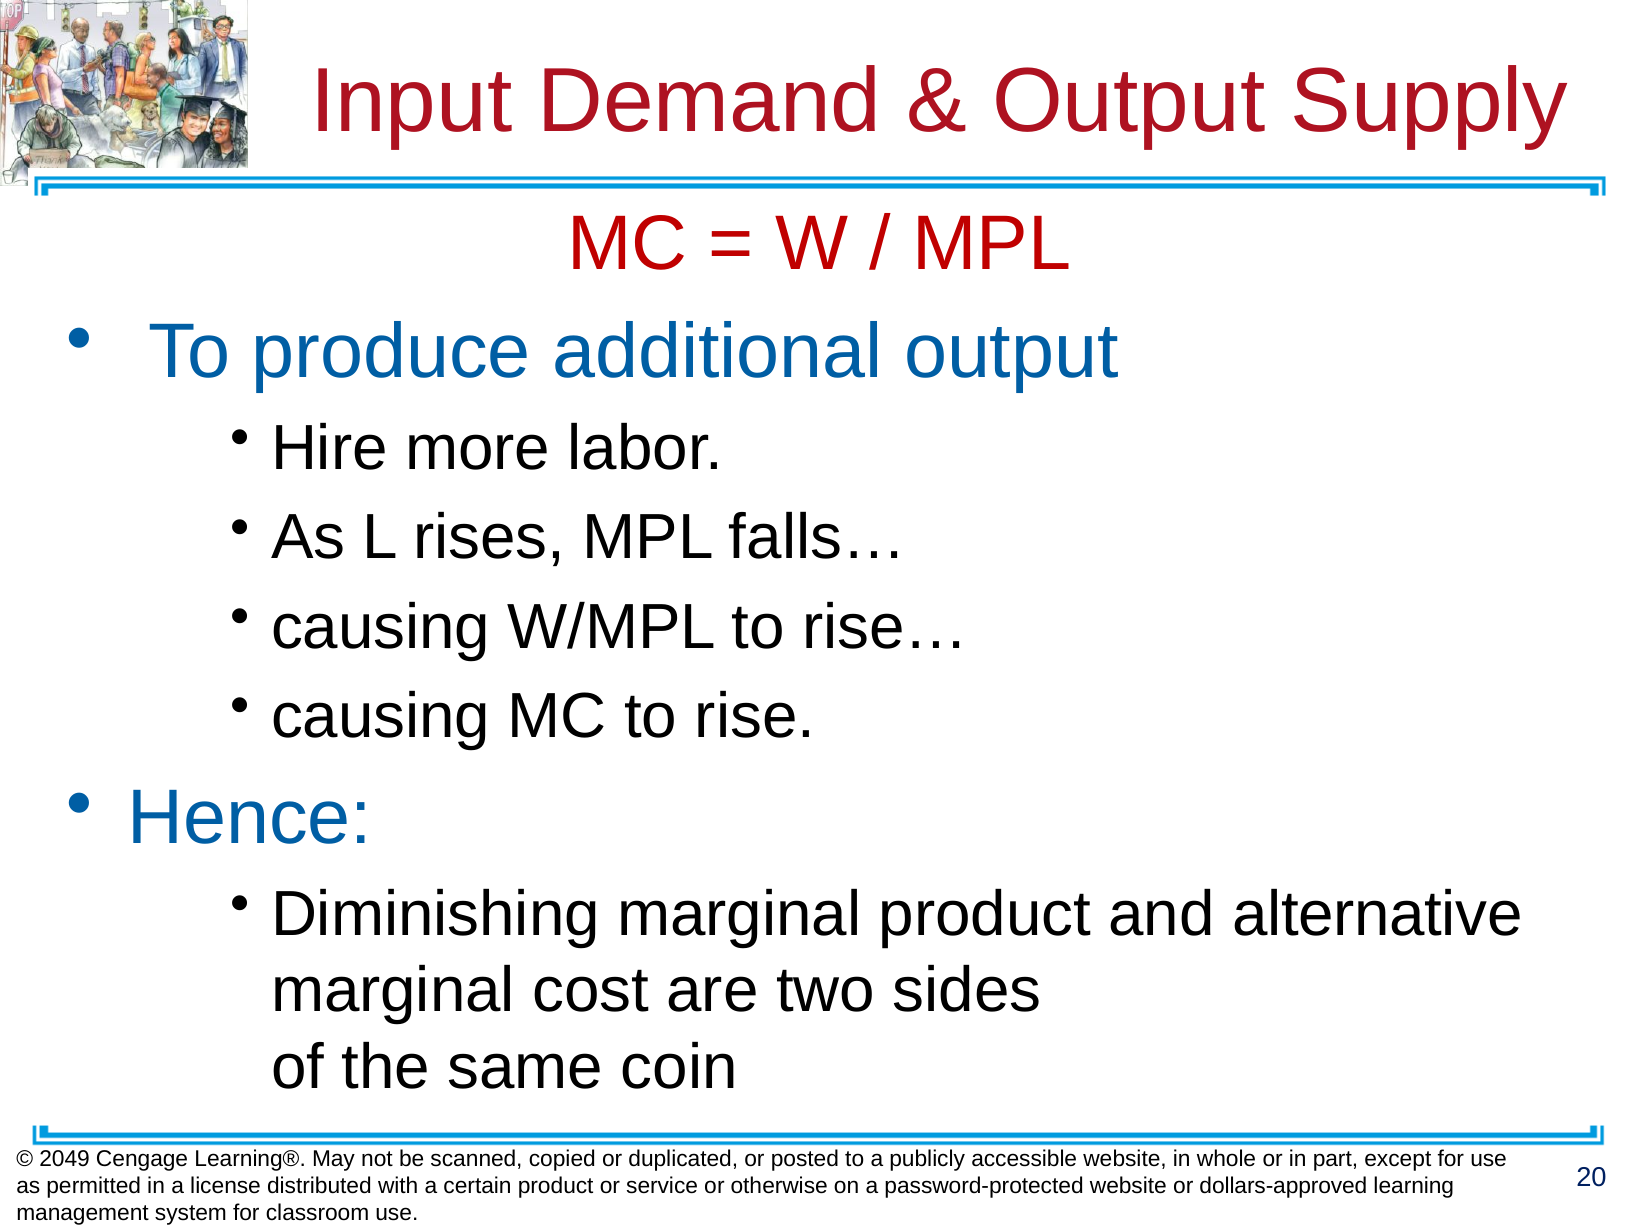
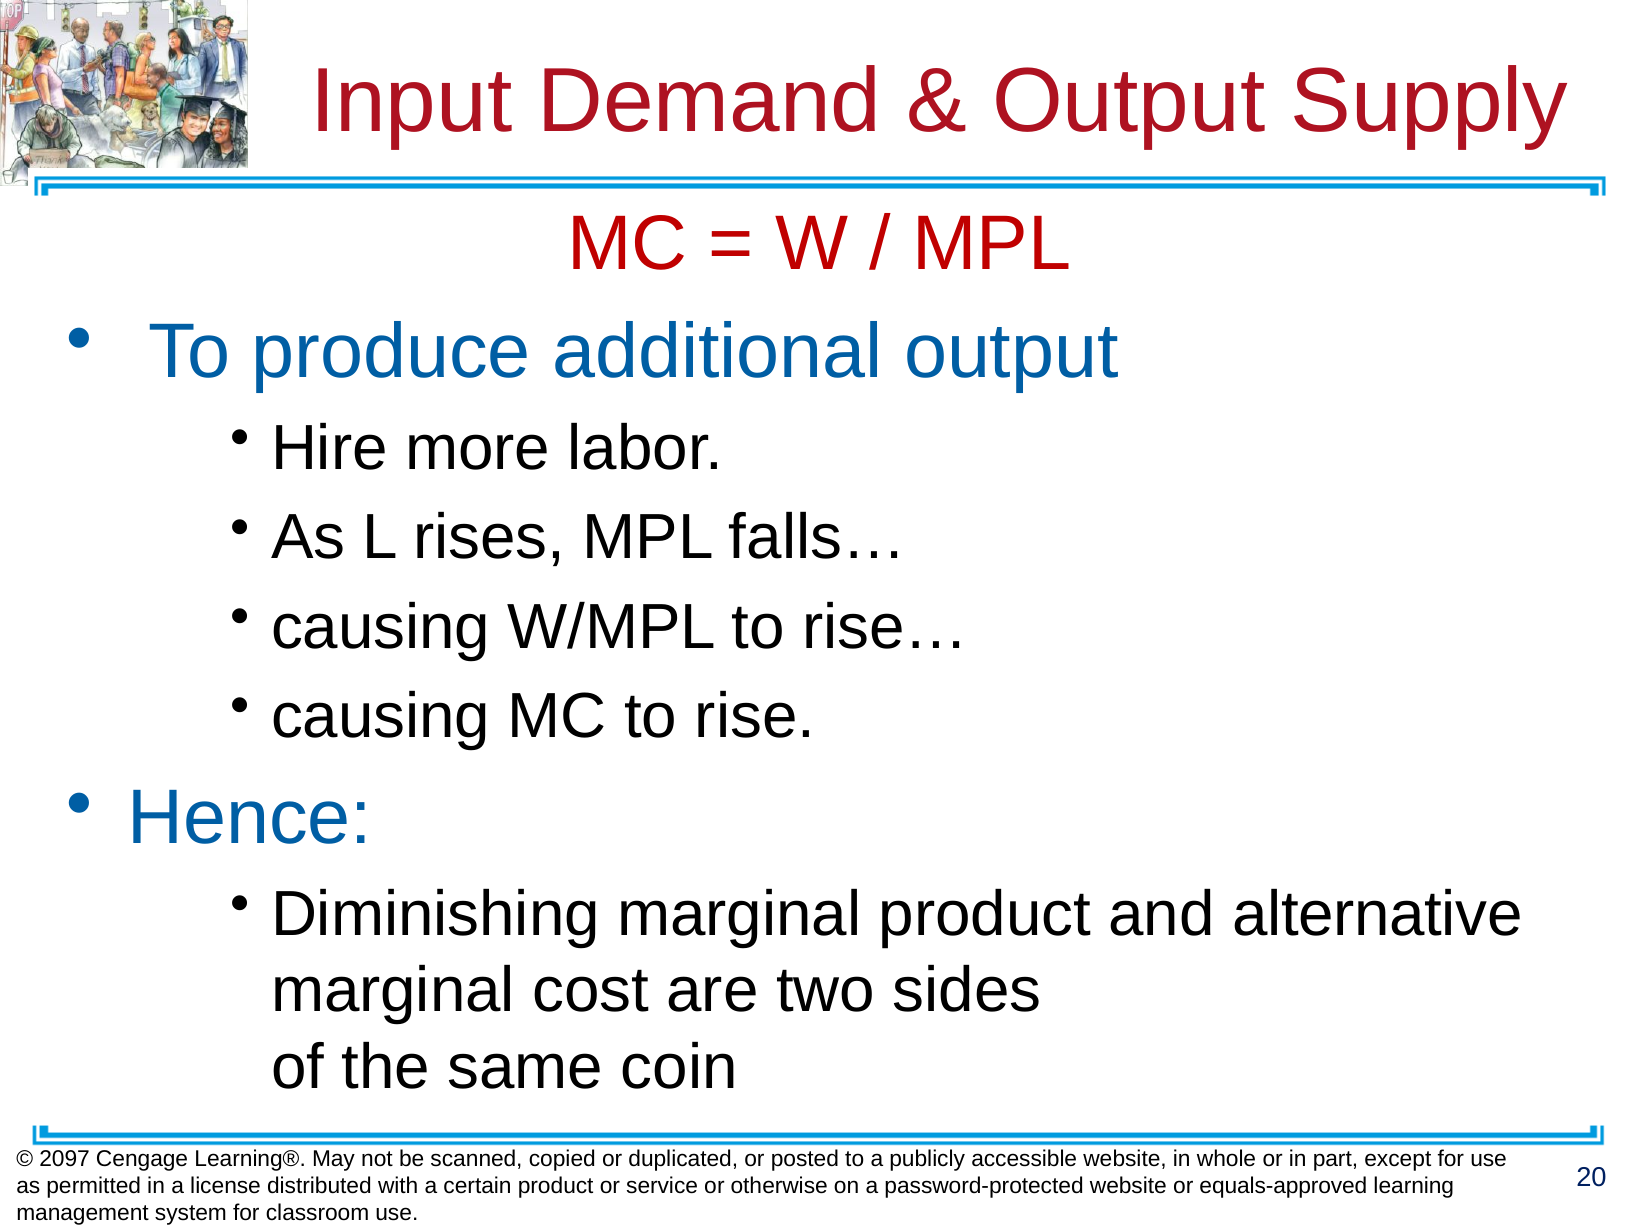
2049: 2049 -> 2097
dollars-approved: dollars-approved -> equals-approved
